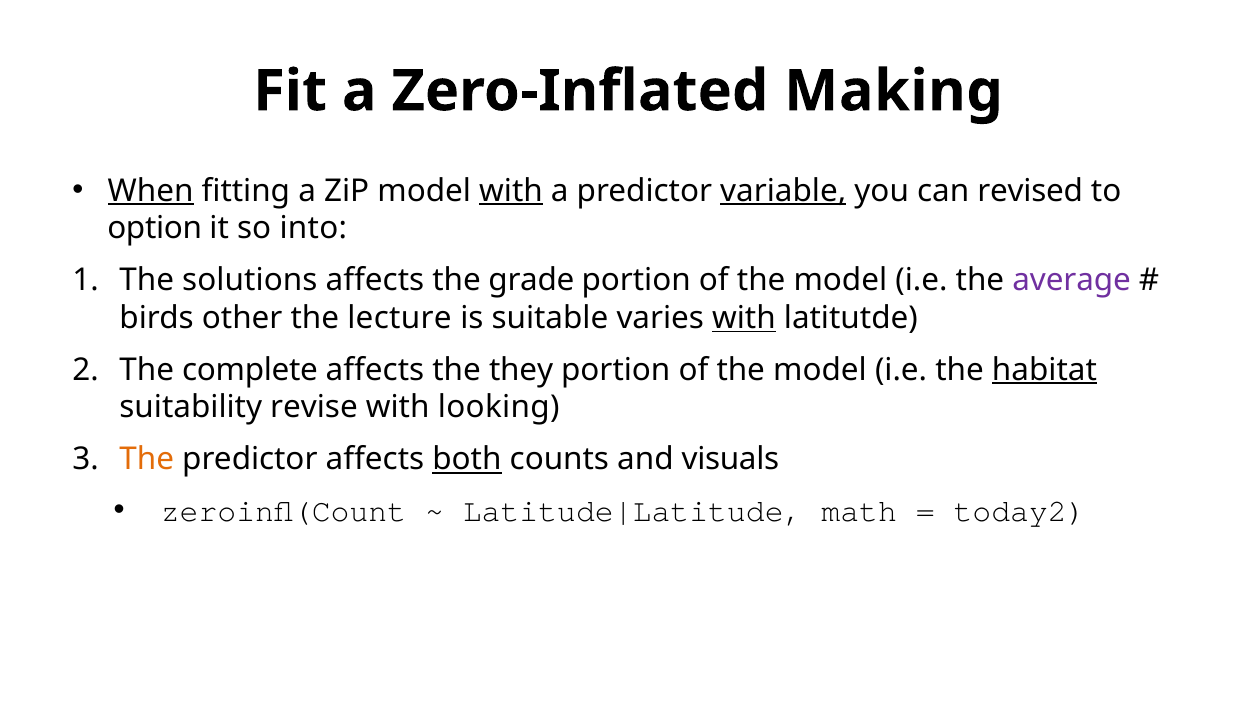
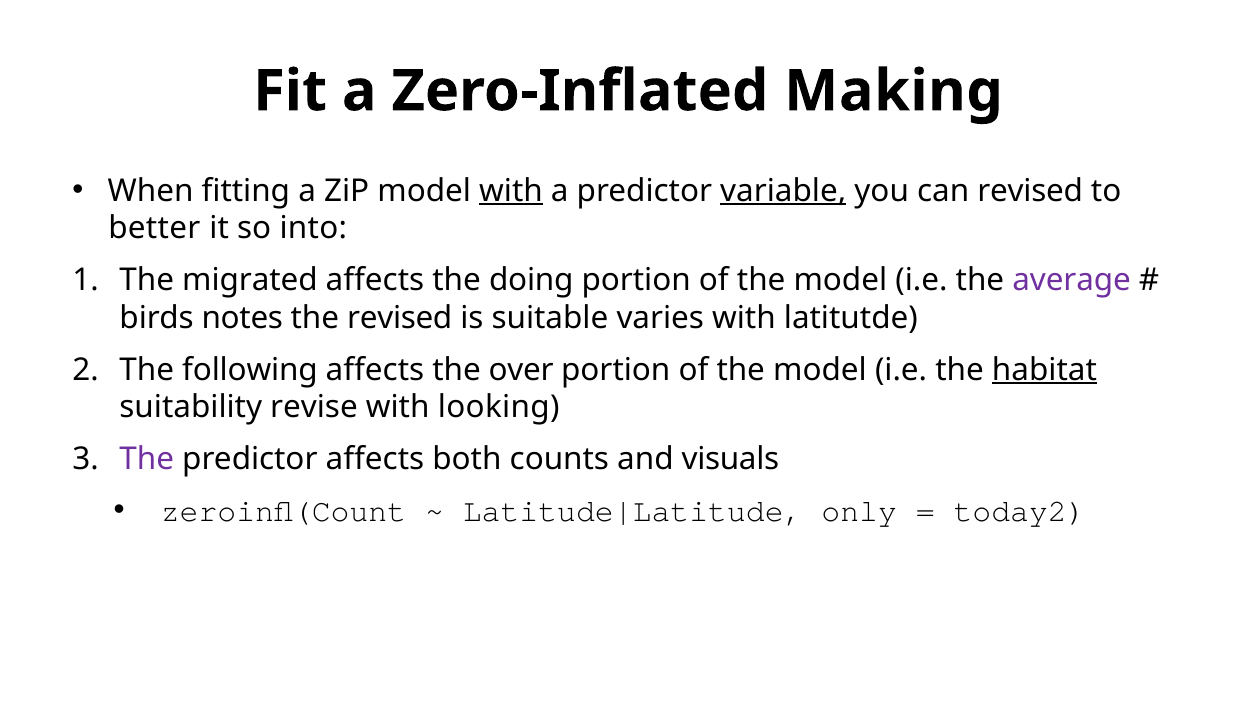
When underline: present -> none
option: option -> better
solutions: solutions -> migrated
grade: grade -> doing
other: other -> notes
the lecture: lecture -> revised
with at (744, 318) underline: present -> none
complete: complete -> following
they: they -> over
The at (147, 460) colour: orange -> purple
both underline: present -> none
math: math -> only
